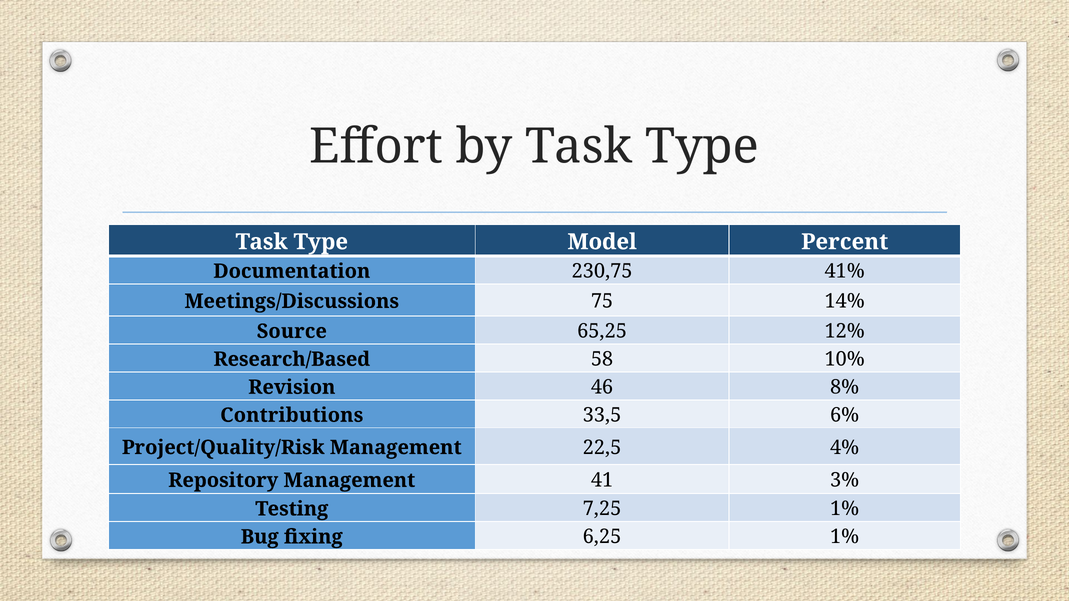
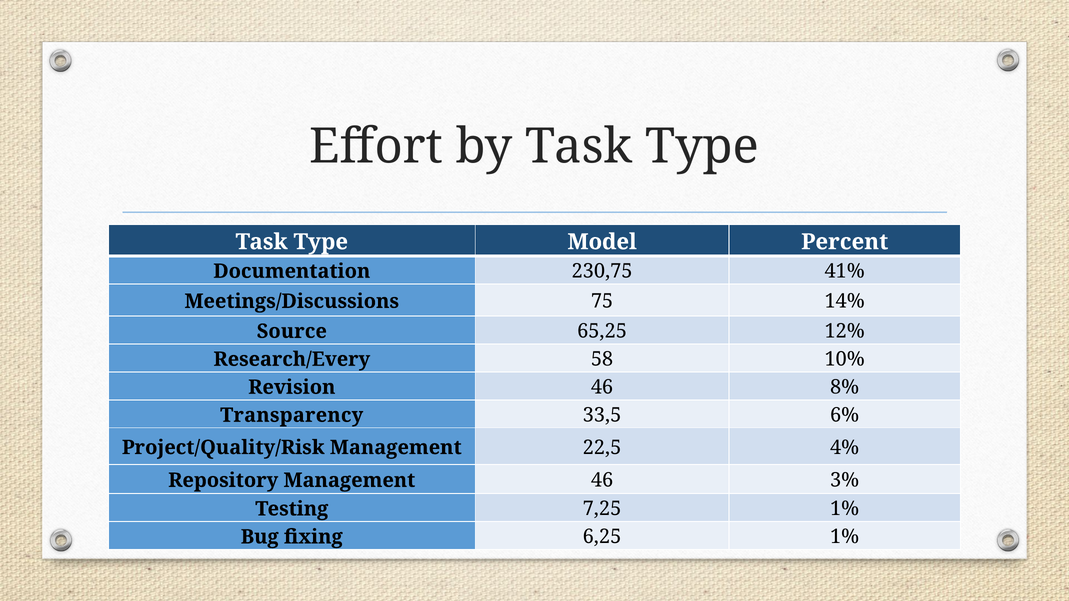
Research/Based: Research/Based -> Research/Every
Contributions: Contributions -> Transparency
Management 41: 41 -> 46
